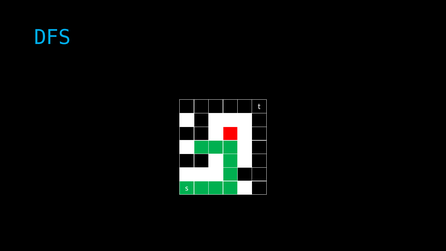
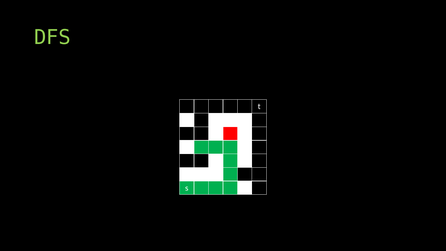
DFS colour: light blue -> light green
